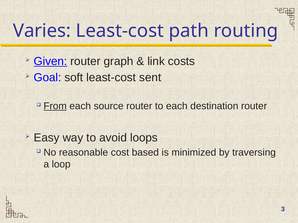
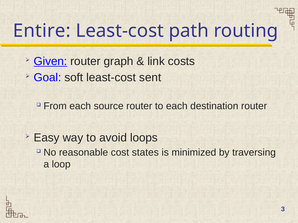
Varies: Varies -> Entire
From underline: present -> none
based: based -> states
